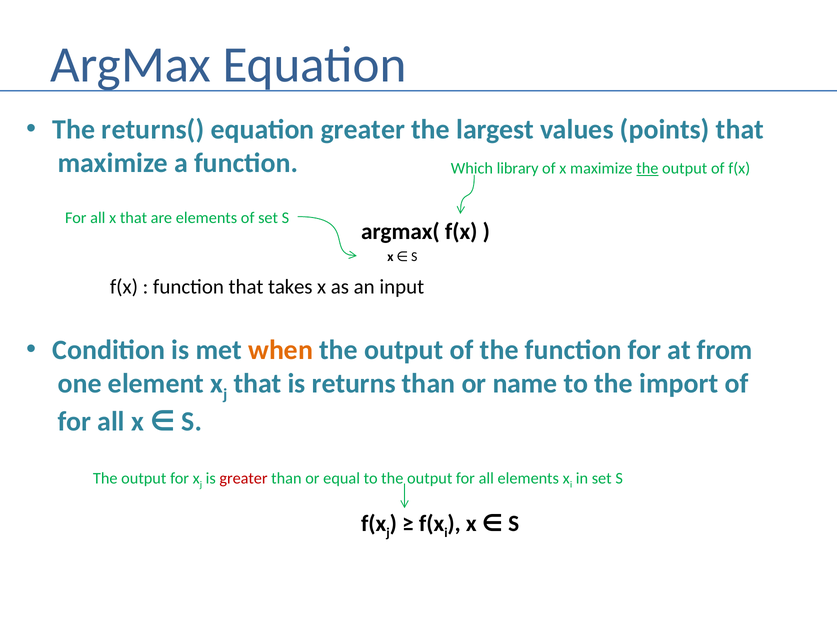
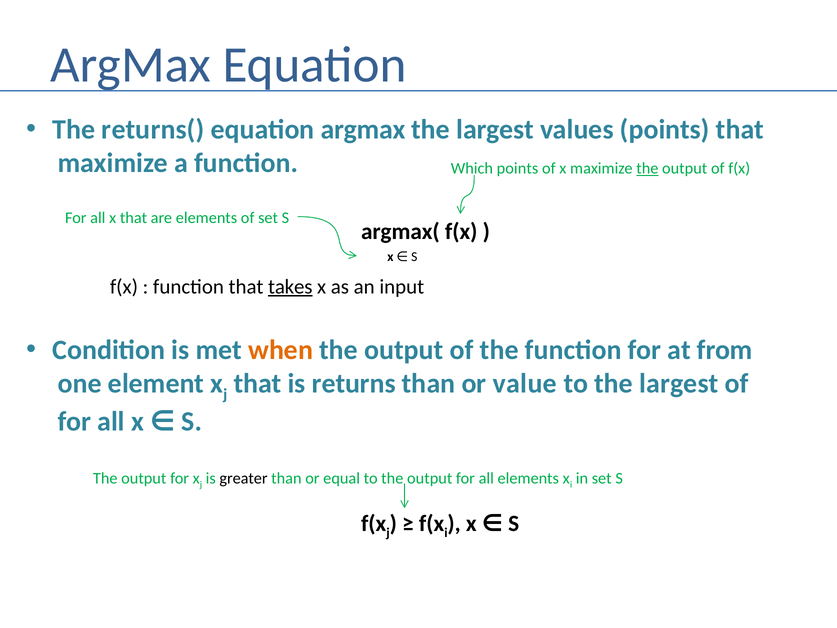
equation greater: greater -> argmax
Which library: library -> points
takes underline: none -> present
name: name -> value
to the import: import -> largest
greater at (244, 478) colour: red -> black
